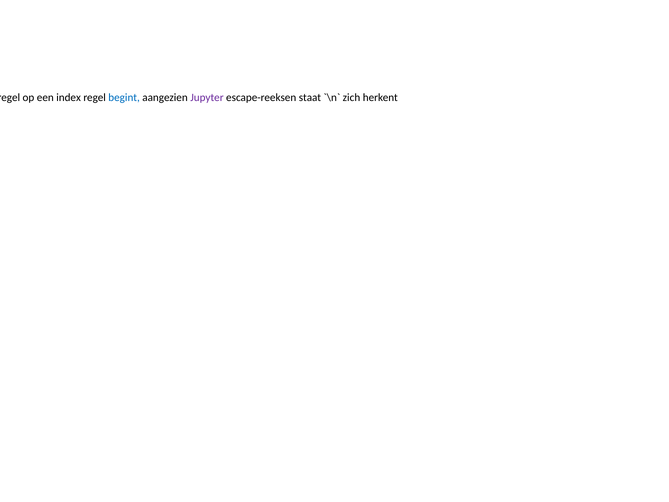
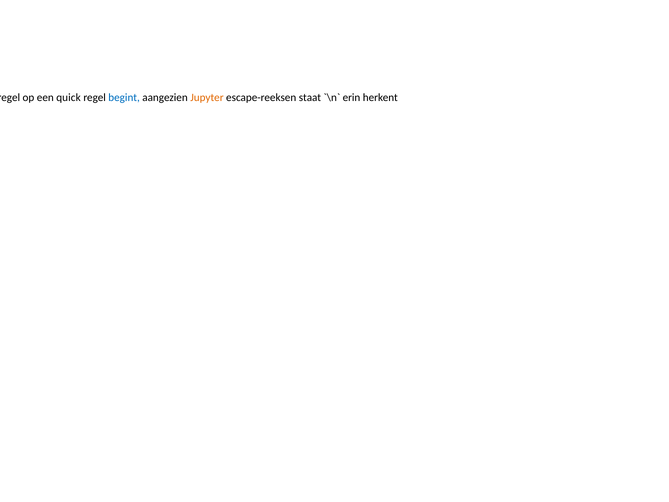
index: index -> quick
Jupyter colour: purple -> orange
zich: zich -> erin
